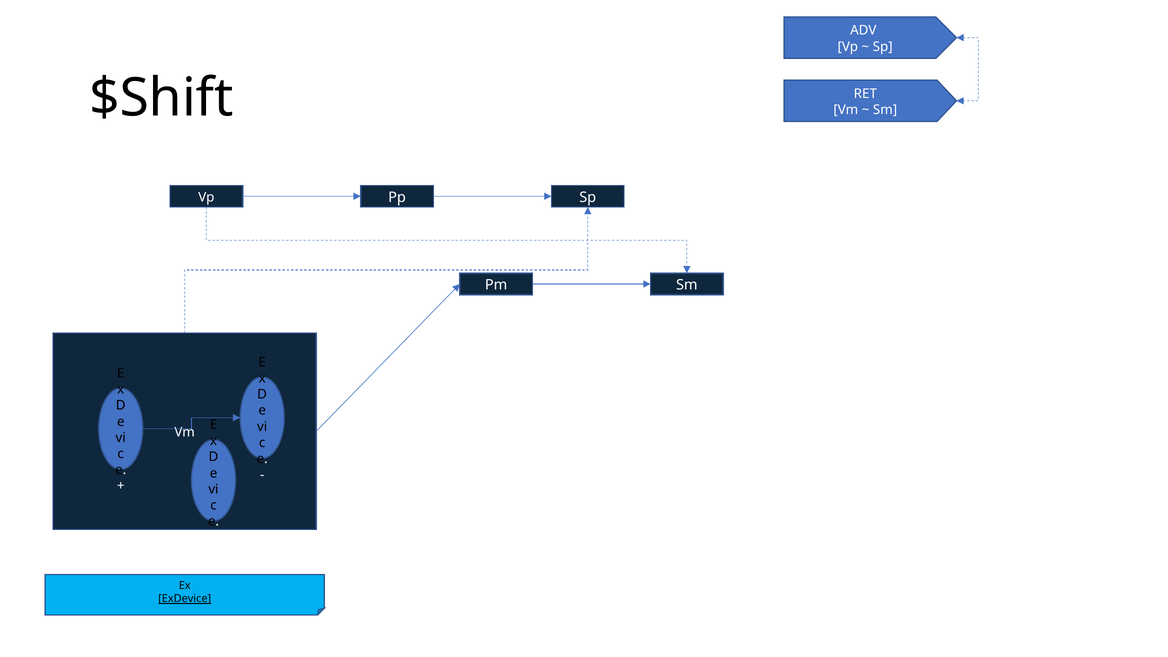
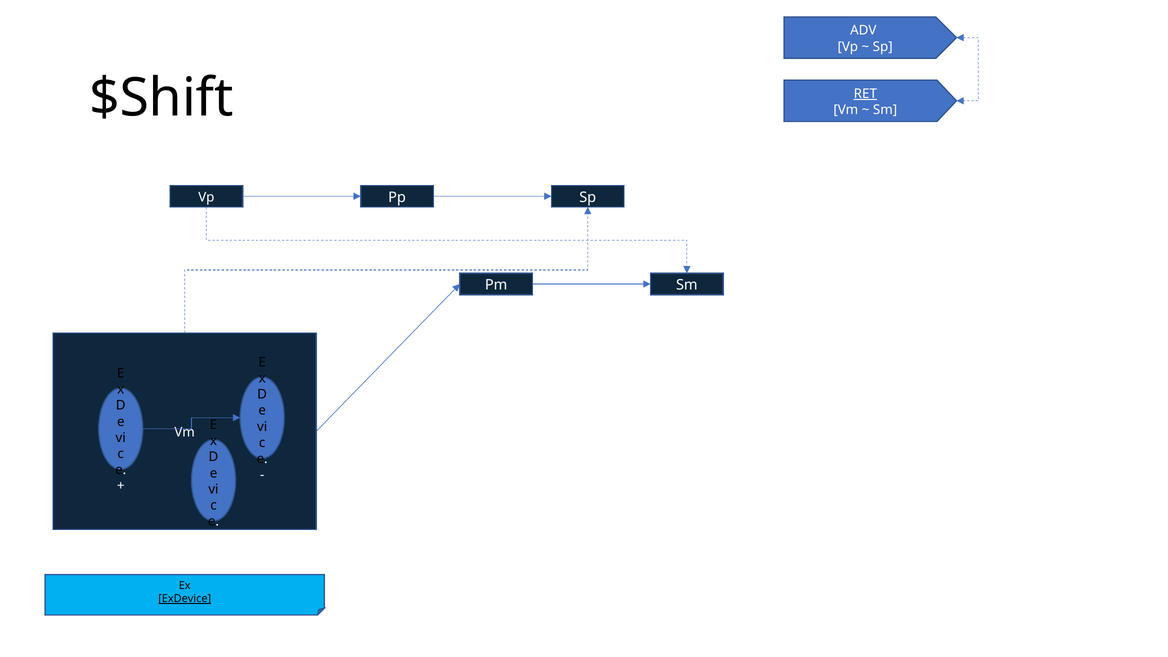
RET underline: none -> present
